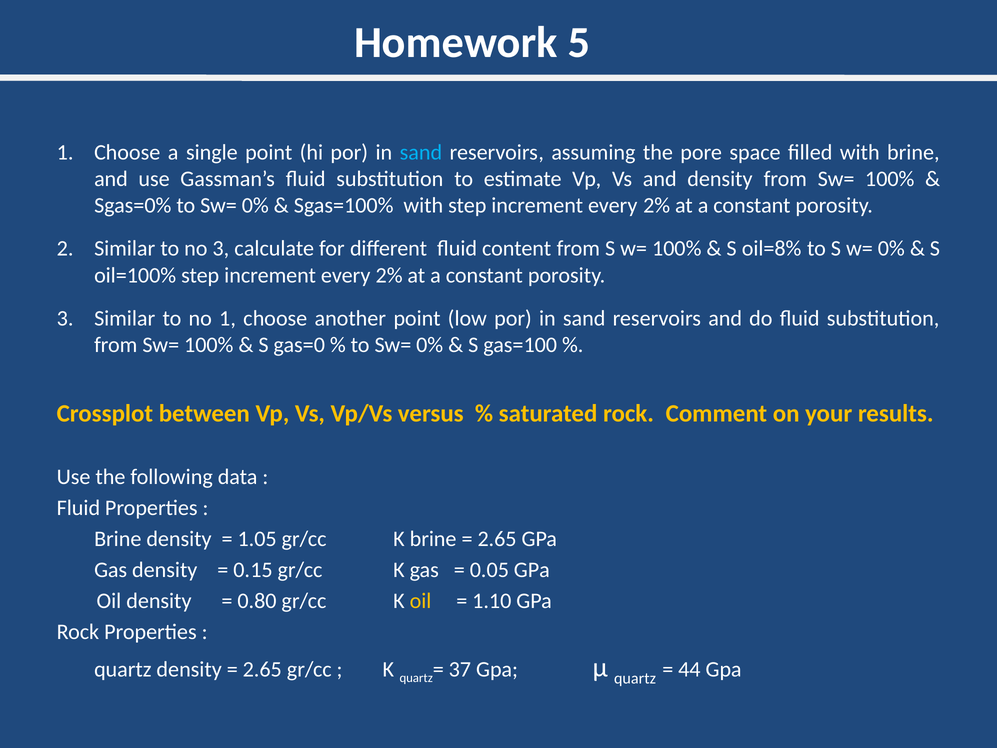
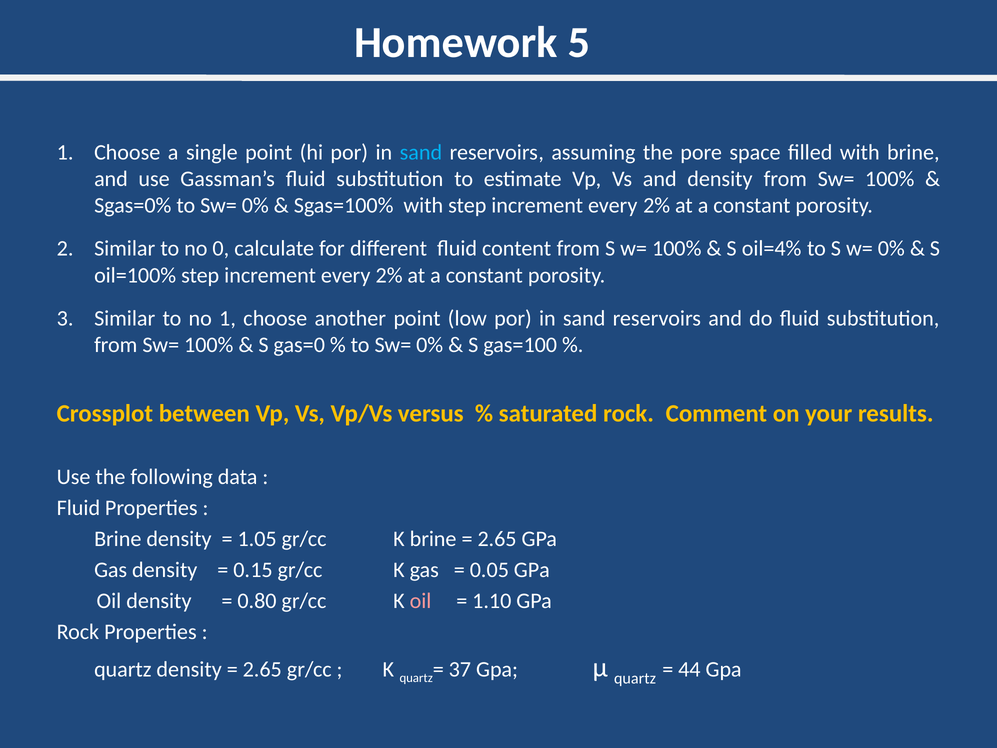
no 3: 3 -> 0
oil=8%: oil=8% -> oil=4%
oil at (421, 601) colour: yellow -> pink
